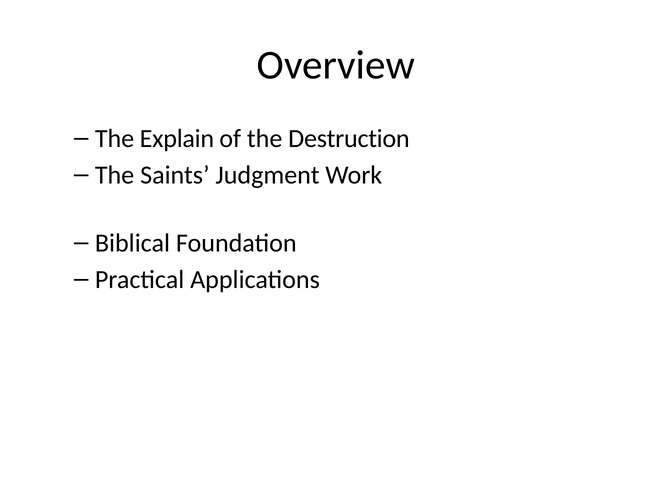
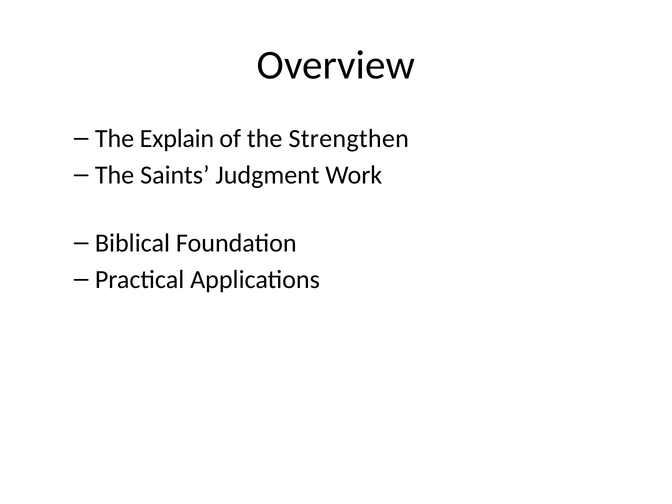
Destruction: Destruction -> Strengthen
